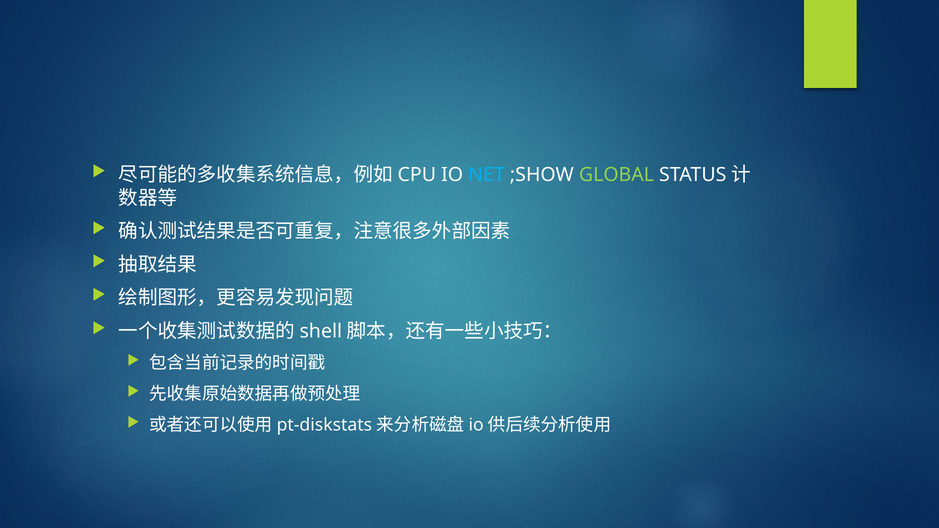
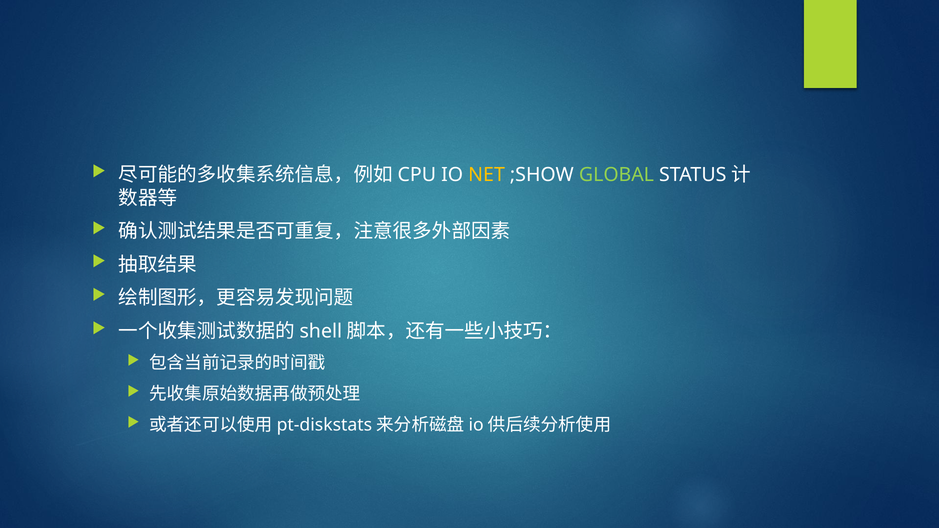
NET colour: light blue -> yellow
